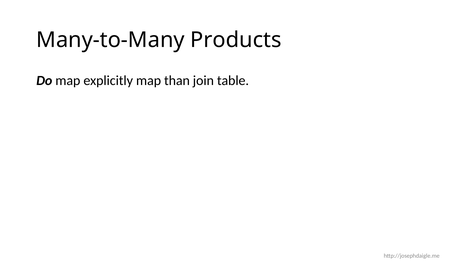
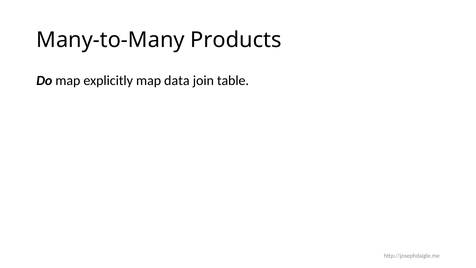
than: than -> data
